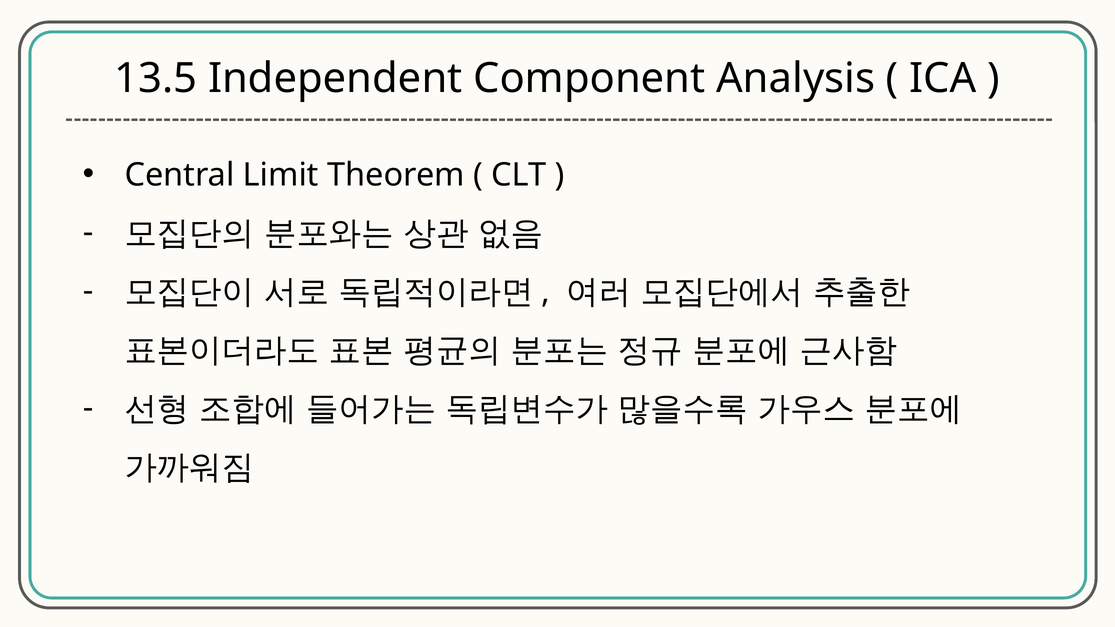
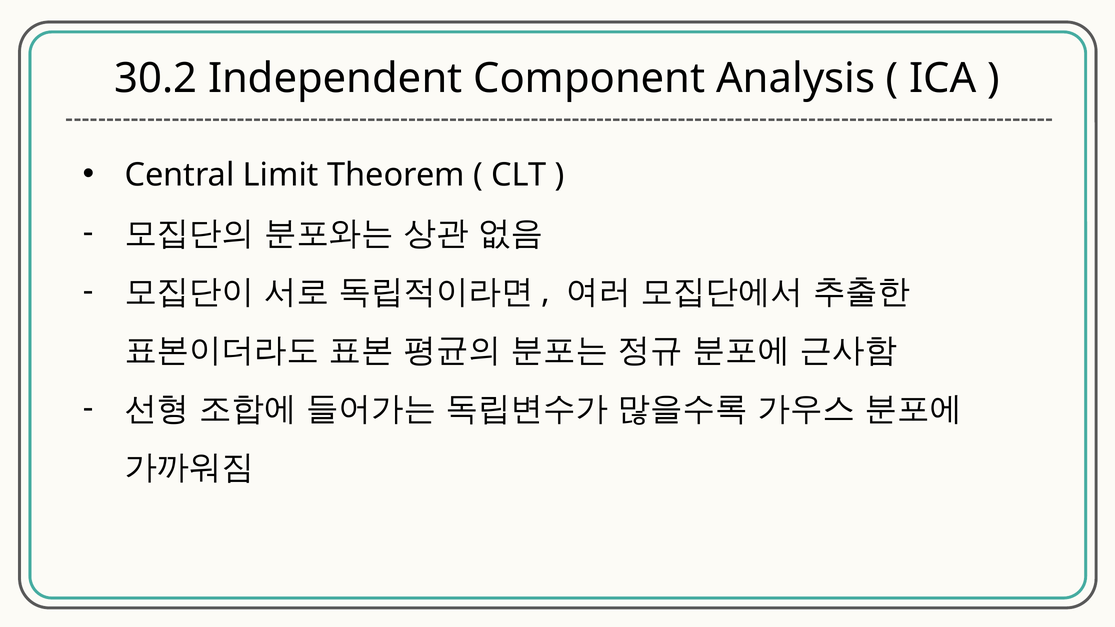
13.5: 13.5 -> 30.2
